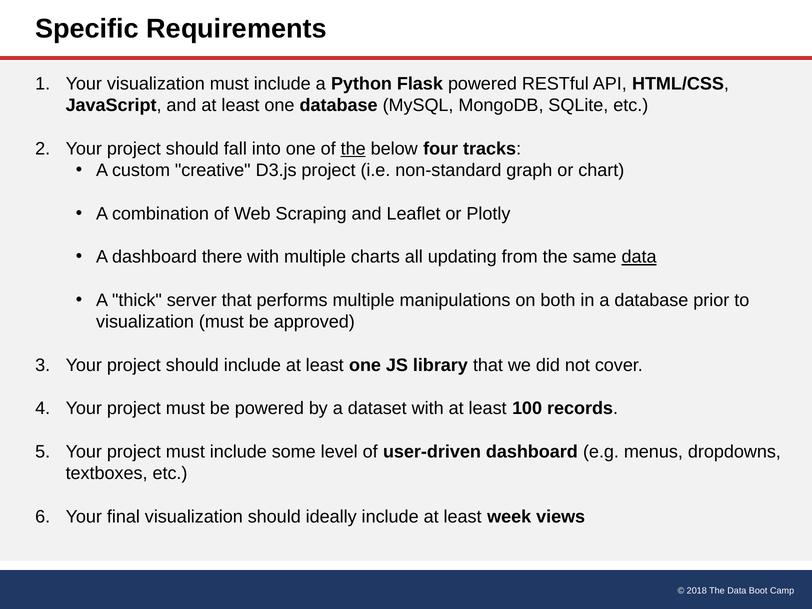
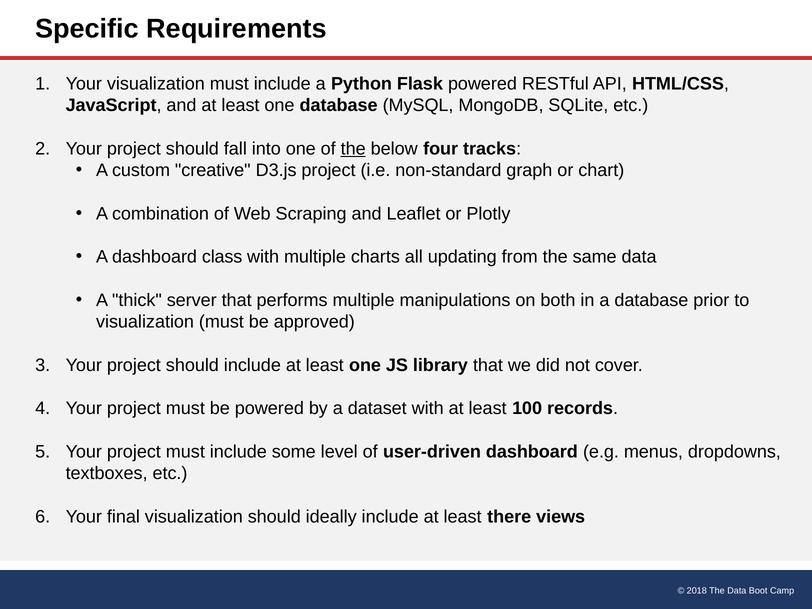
there: there -> class
data at (639, 257) underline: present -> none
week: week -> there
